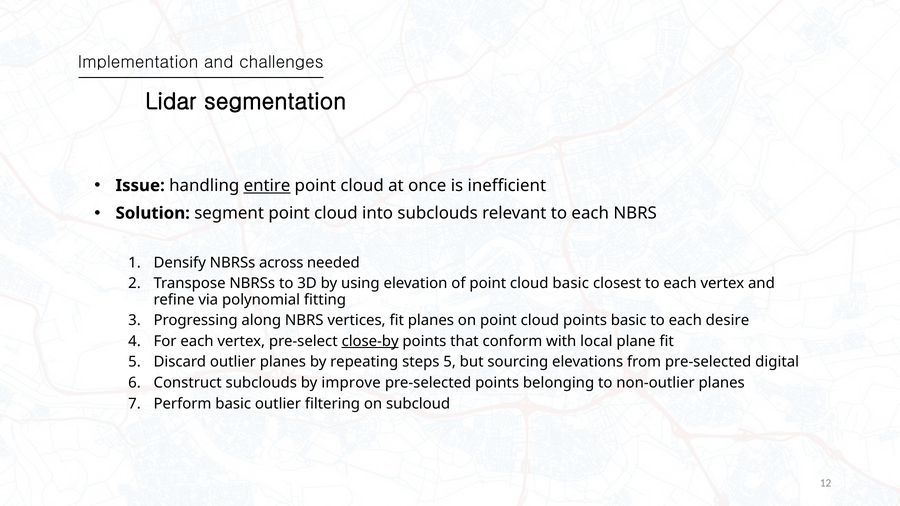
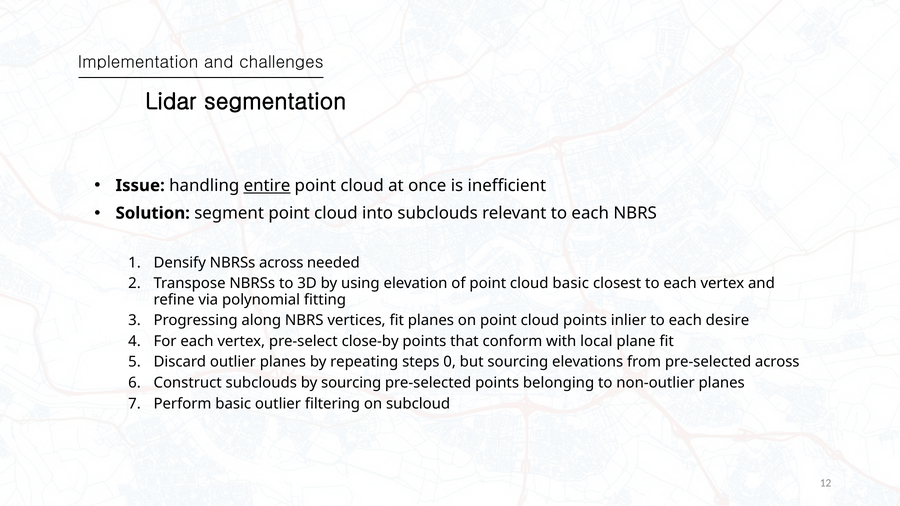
points basic: basic -> inlier
close-by underline: present -> none
steps 5: 5 -> 0
pre-selected digital: digital -> across
by improve: improve -> sourcing
